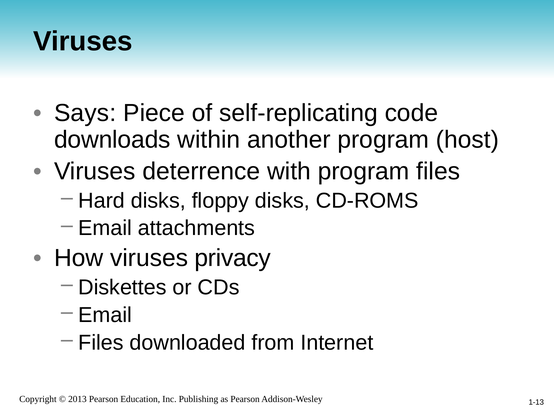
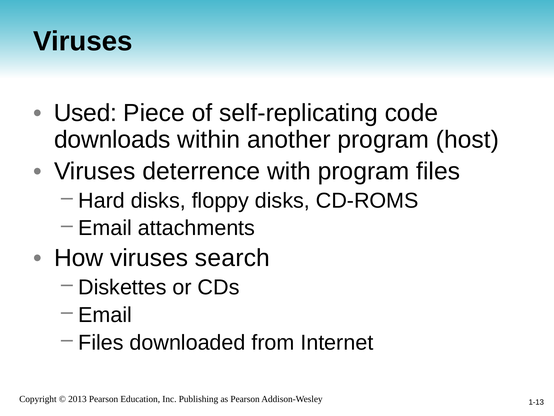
Says: Says -> Used
privacy: privacy -> search
